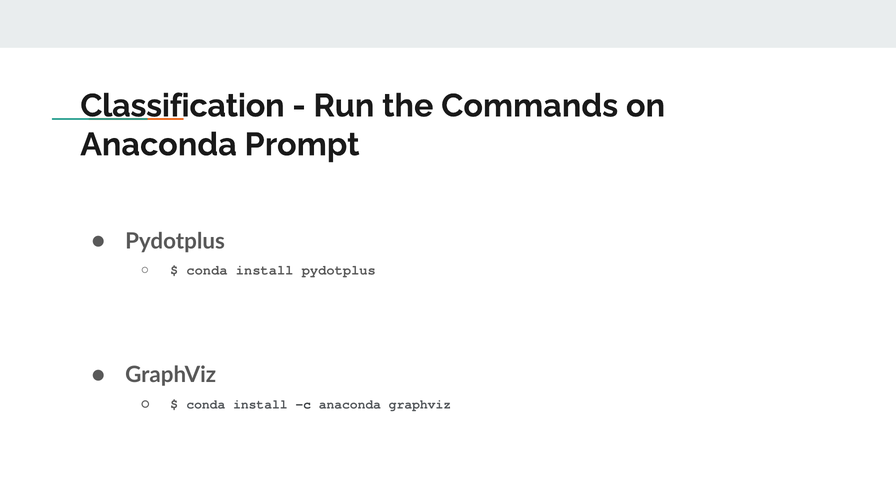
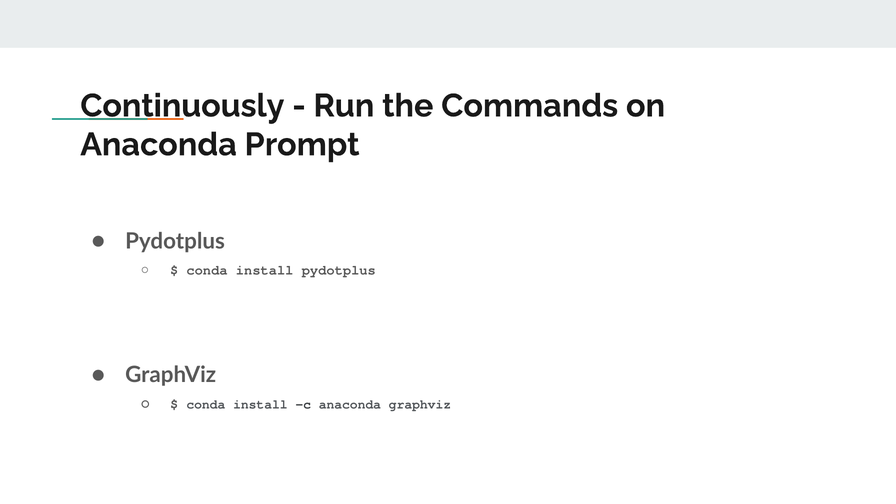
Classification: Classification -> Continuously
